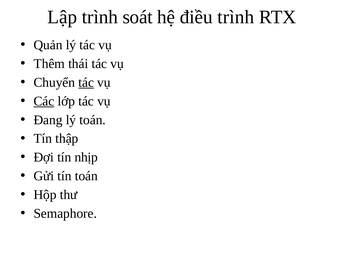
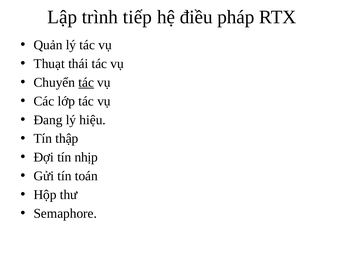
soát: soát -> tiếp
điều trình: trình -> pháp
Thêm: Thêm -> Thuạt
Các underline: present -> none
lý toán: toán -> hiệu
